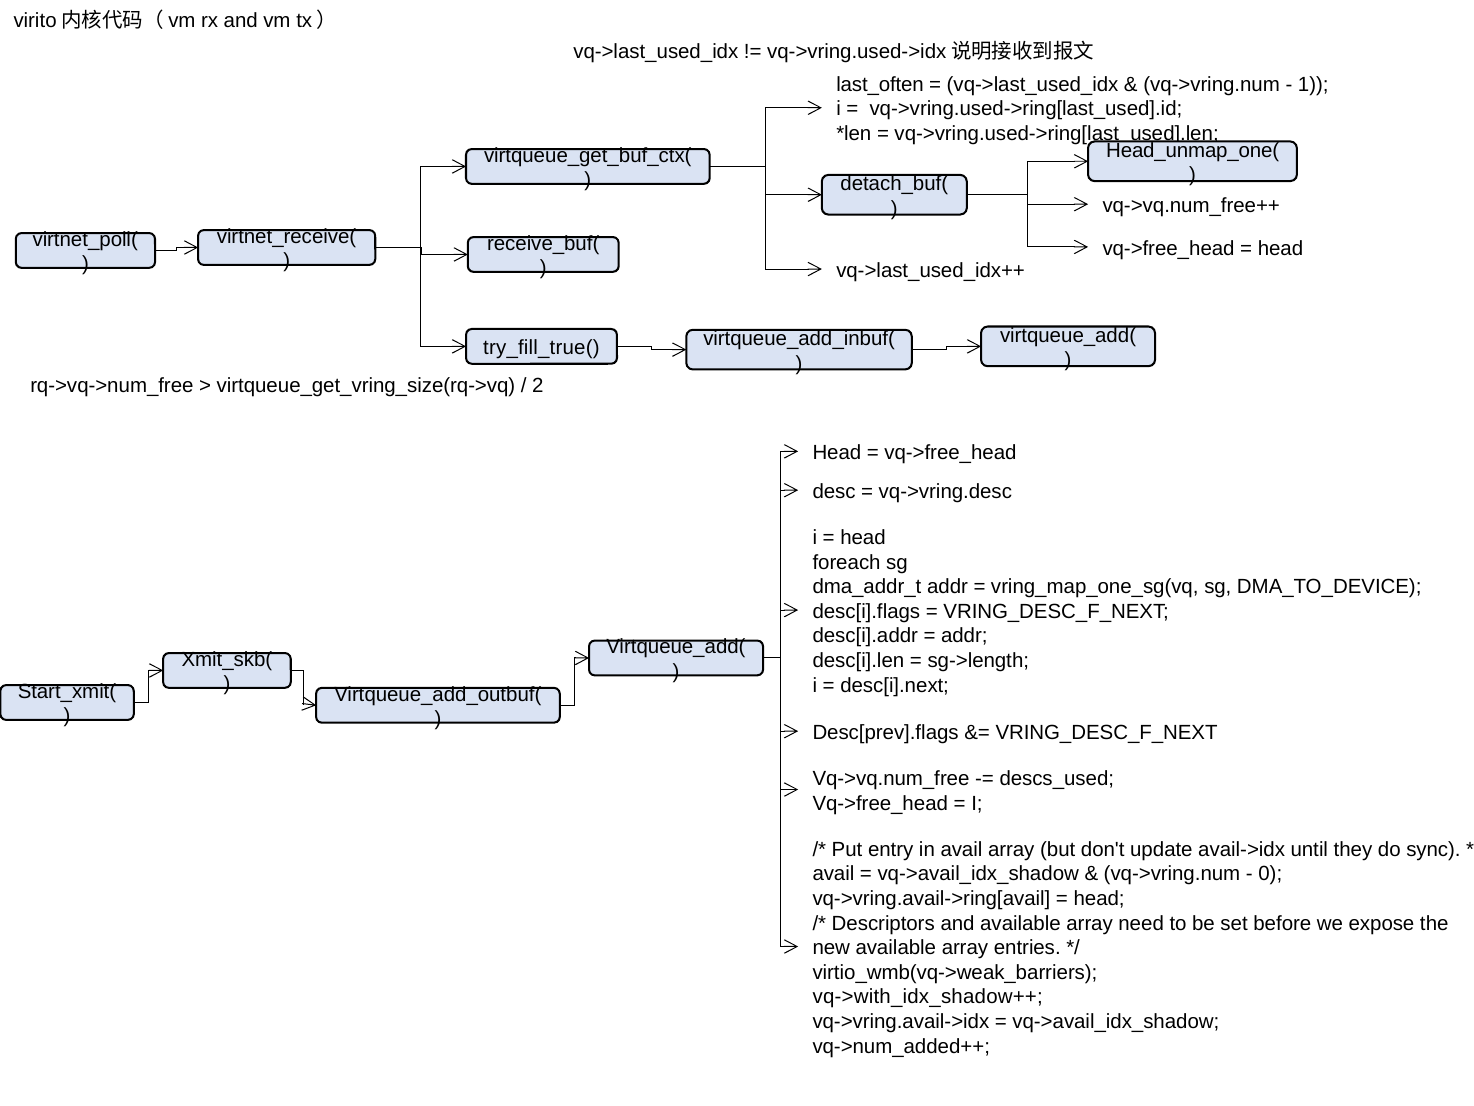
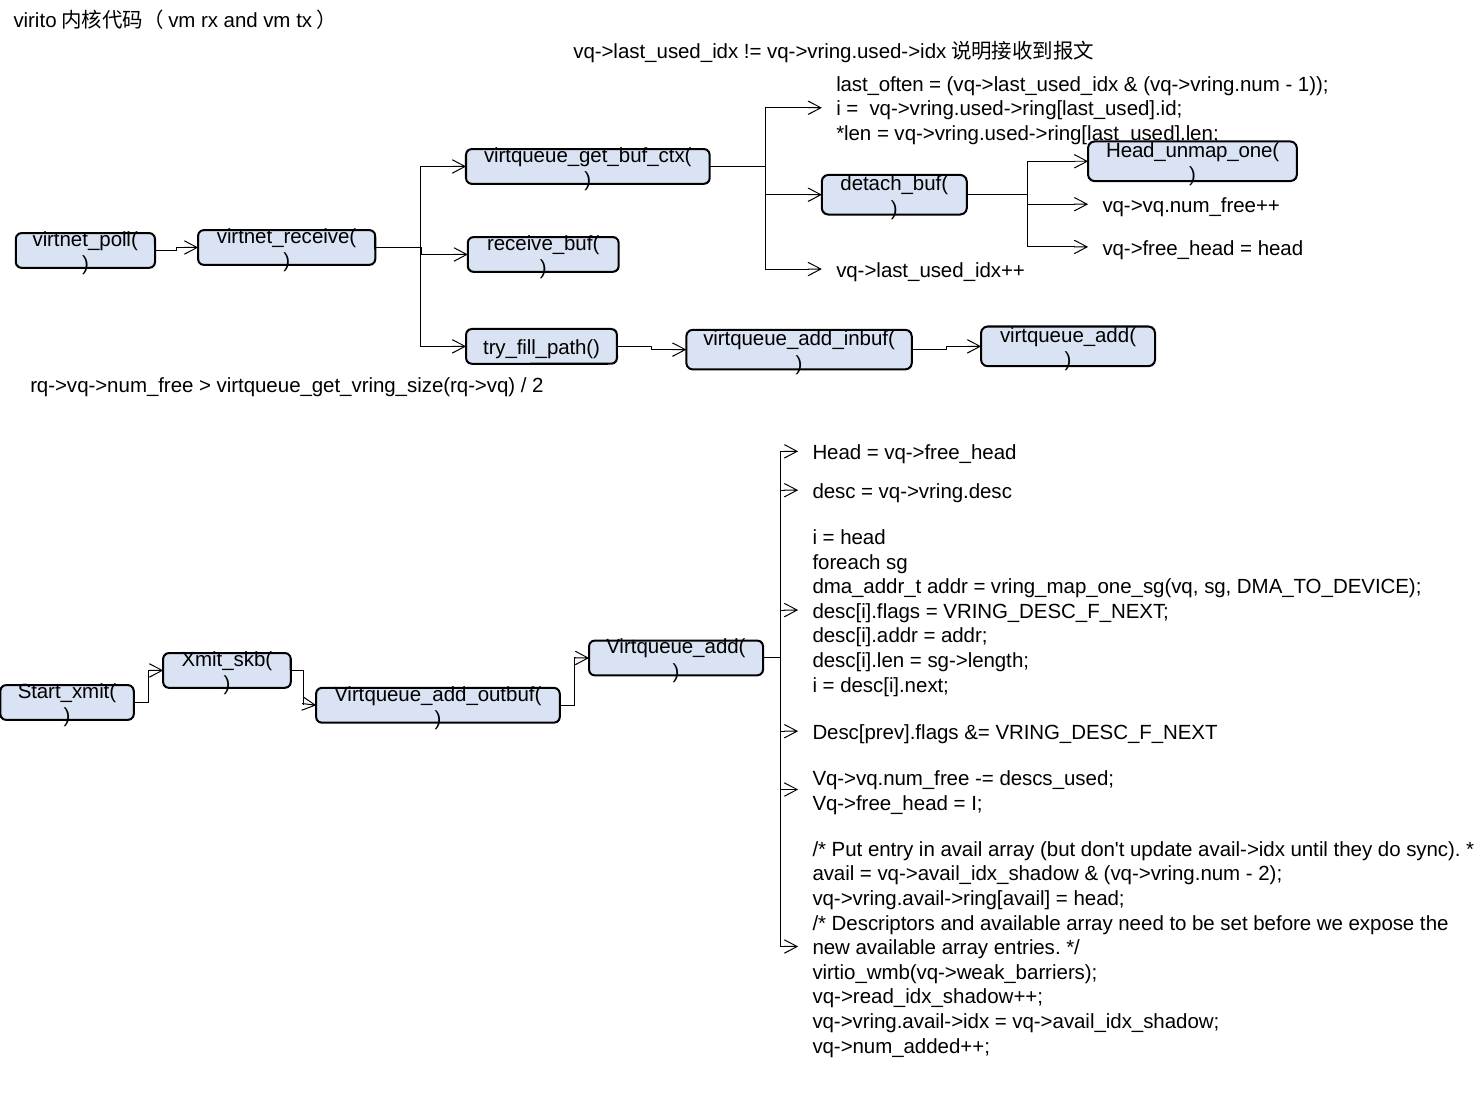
try_fill_true(: try_fill_true( -> try_fill_path(
0 at (1270, 874): 0 -> 2
vq->with_idx_shadow++: vq->with_idx_shadow++ -> vq->read_idx_shadow++
